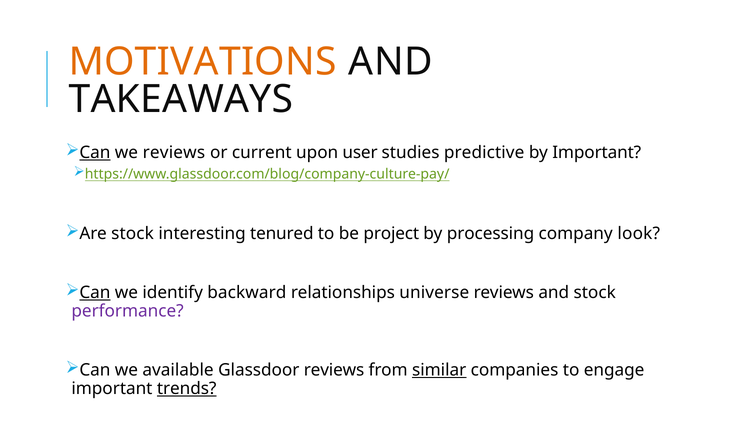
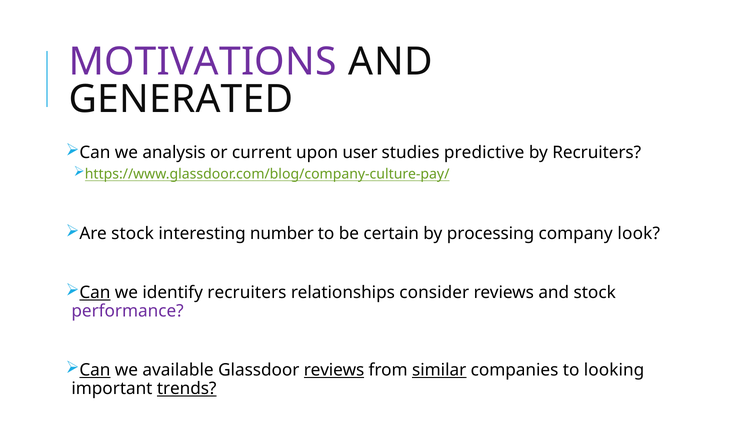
MOTIVATIONS colour: orange -> purple
TAKEAWAYS: TAKEAWAYS -> GENERATED
Can at (95, 153) underline: present -> none
we reviews: reviews -> analysis
by Important: Important -> Recruiters
tenured: tenured -> number
project: project -> certain
identify backward: backward -> recruiters
universe: universe -> consider
Can at (95, 370) underline: none -> present
reviews at (334, 370) underline: none -> present
engage: engage -> looking
